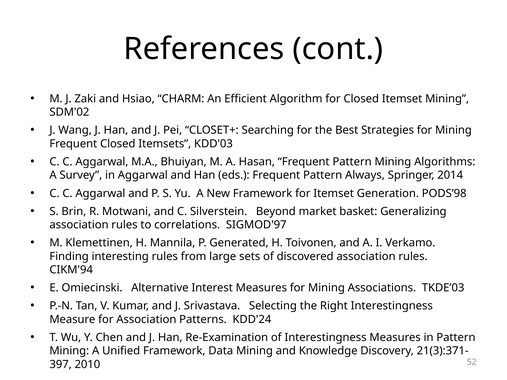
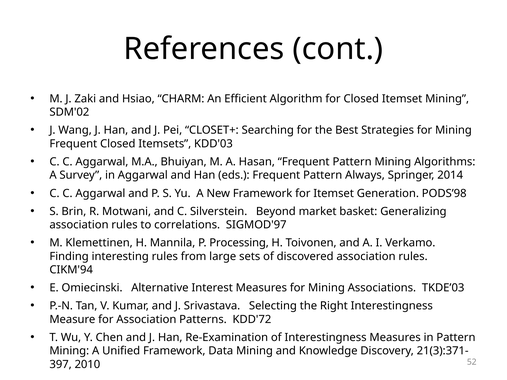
Generated: Generated -> Processing
KDD'24: KDD'24 -> KDD'72
